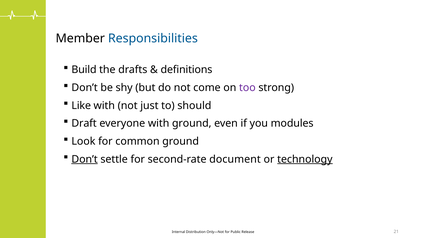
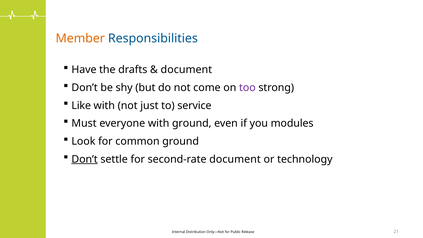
Member colour: black -> orange
Build: Build -> Have
definitions at (186, 70): definitions -> document
should: should -> service
Draft: Draft -> Must
technology underline: present -> none
